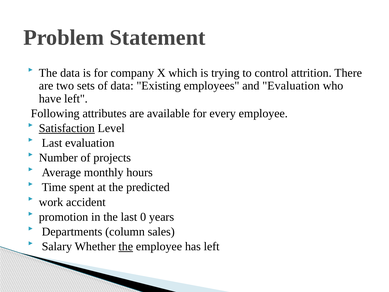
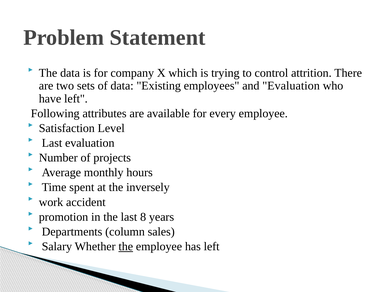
Satisfaction underline: present -> none
predicted: predicted -> inversely
0: 0 -> 8
